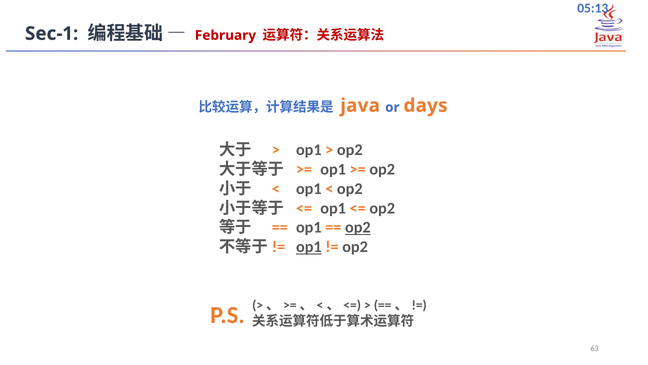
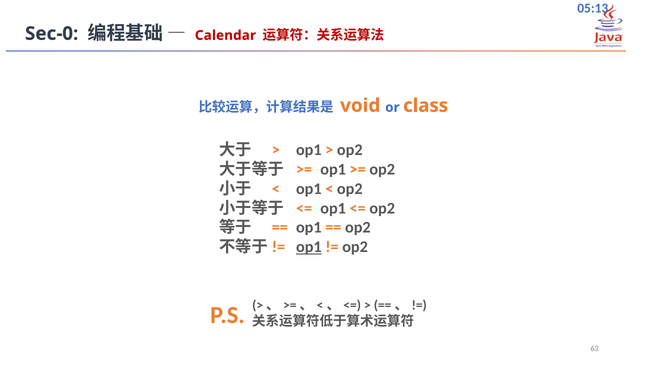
Sec-1: Sec-1 -> Sec-0
February: February -> Calendar
java: java -> void
days: days -> class
op2 at (358, 227) underline: present -> none
